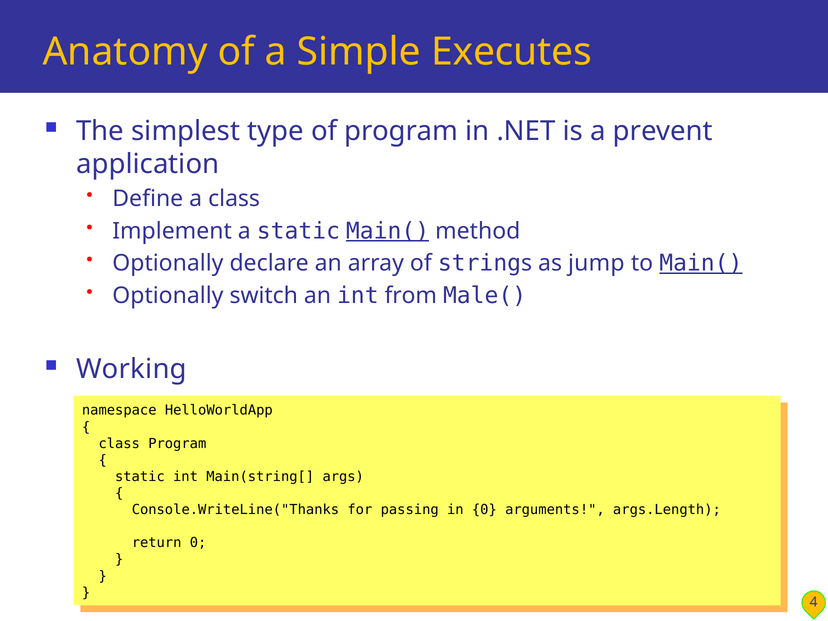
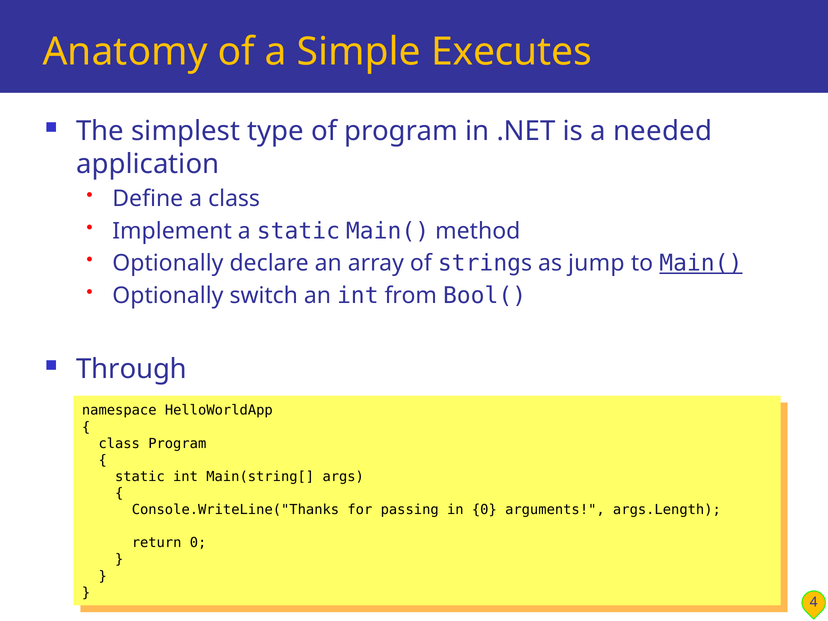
prevent: prevent -> needed
Main( at (388, 231) underline: present -> none
Male(: Male( -> Bool(
Working: Working -> Through
